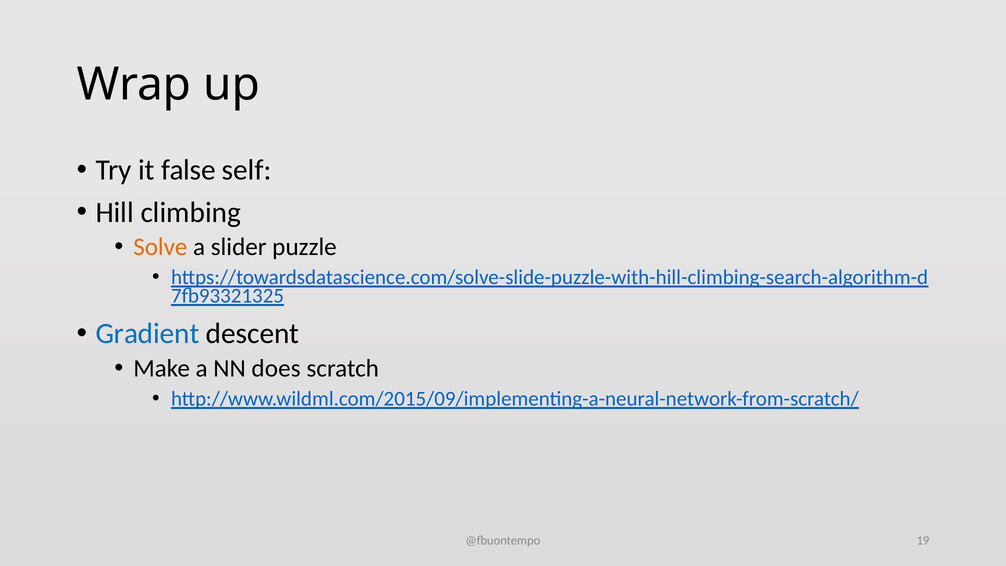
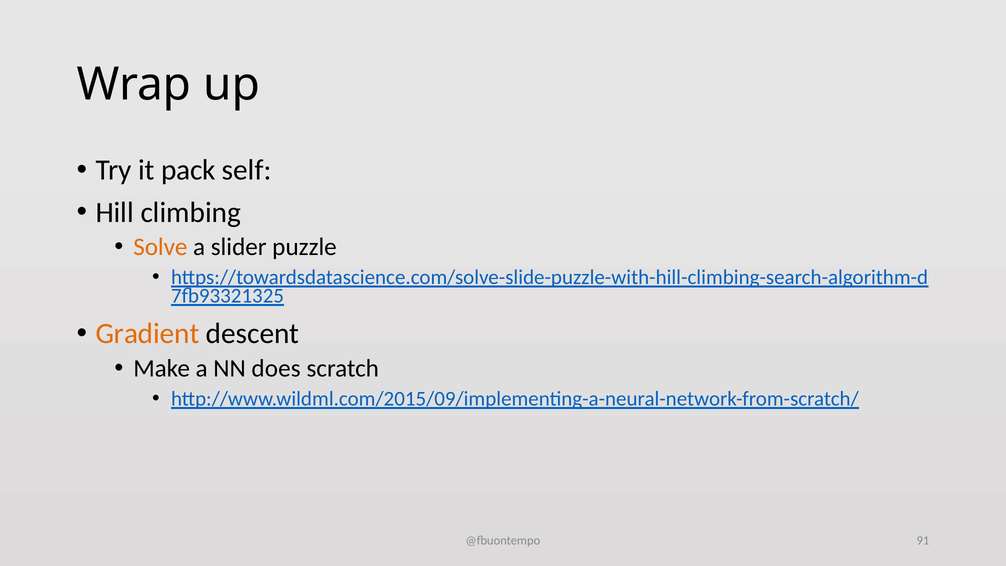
false: false -> pack
Gradient colour: blue -> orange
19: 19 -> 91
